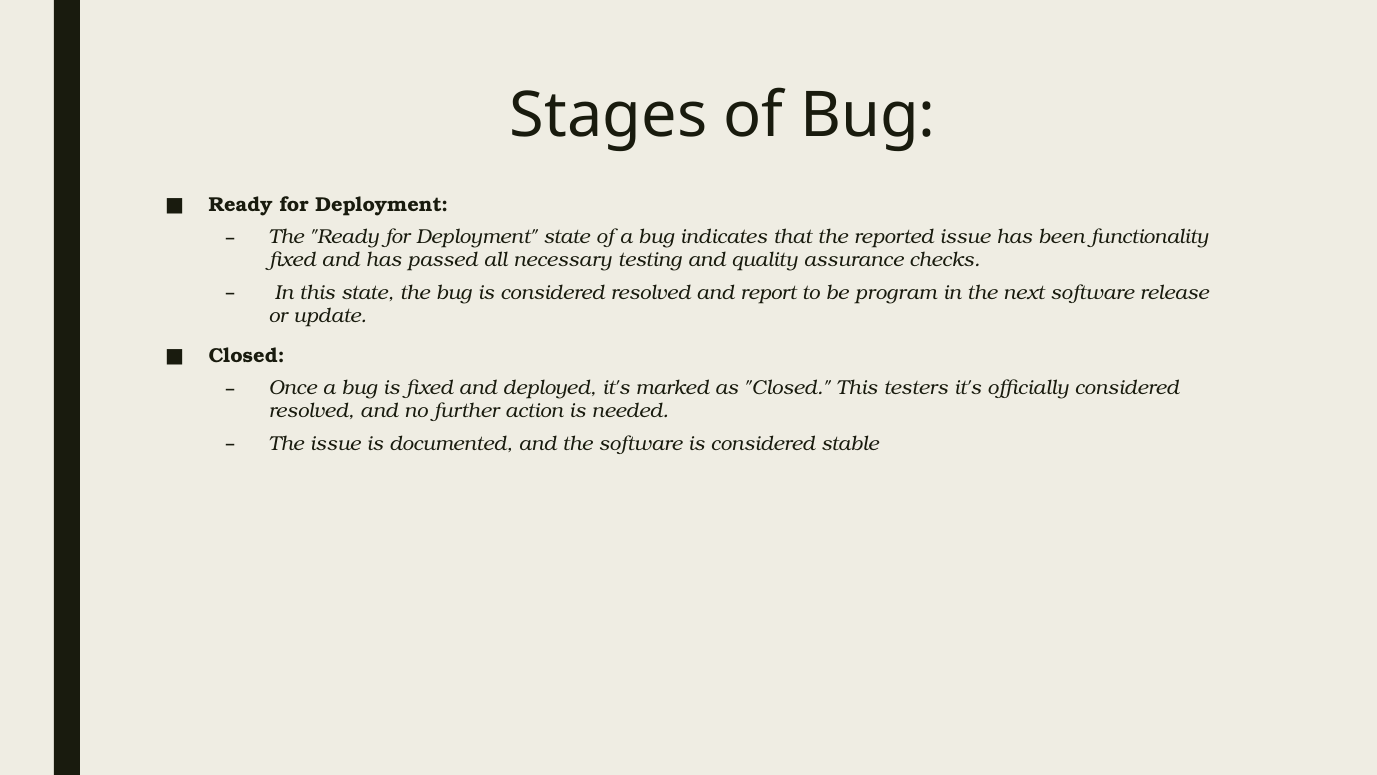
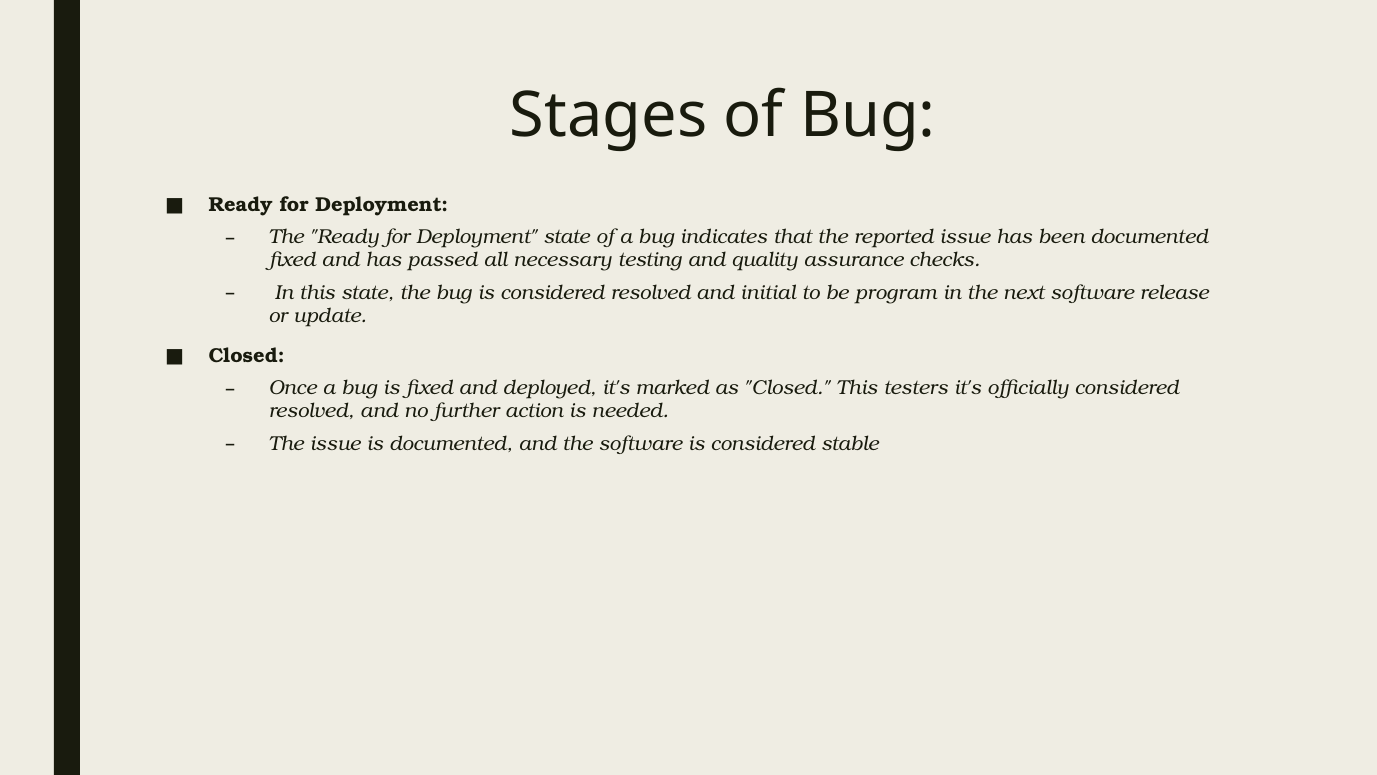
been functionality: functionality -> documented
report: report -> initial
